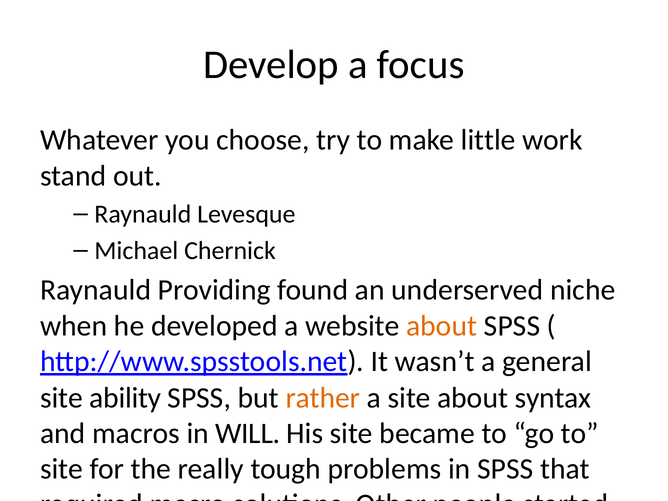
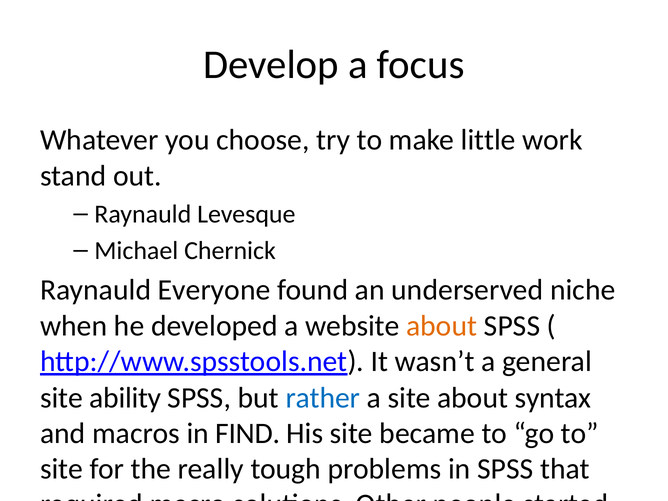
Raynauld Providing: Providing -> Everyone
rather at (323, 398) colour: orange -> blue
in WILL: WILL -> FIND
